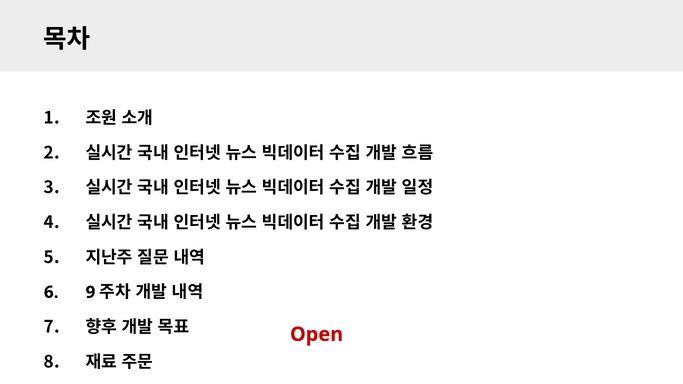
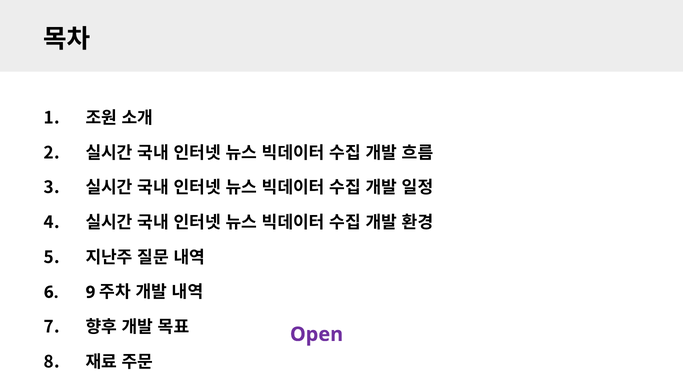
Open colour: red -> purple
